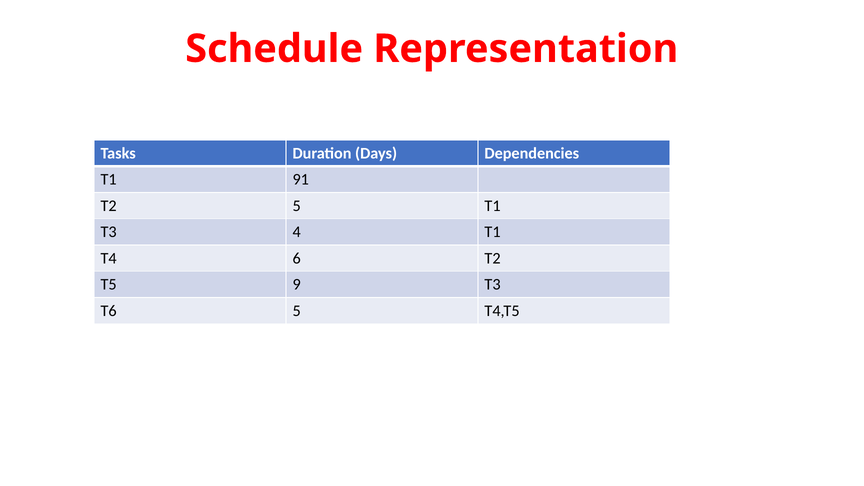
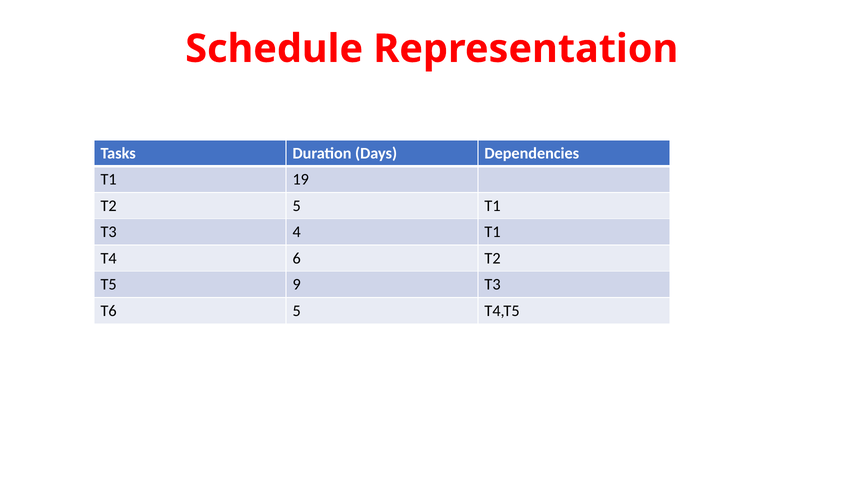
91: 91 -> 19
